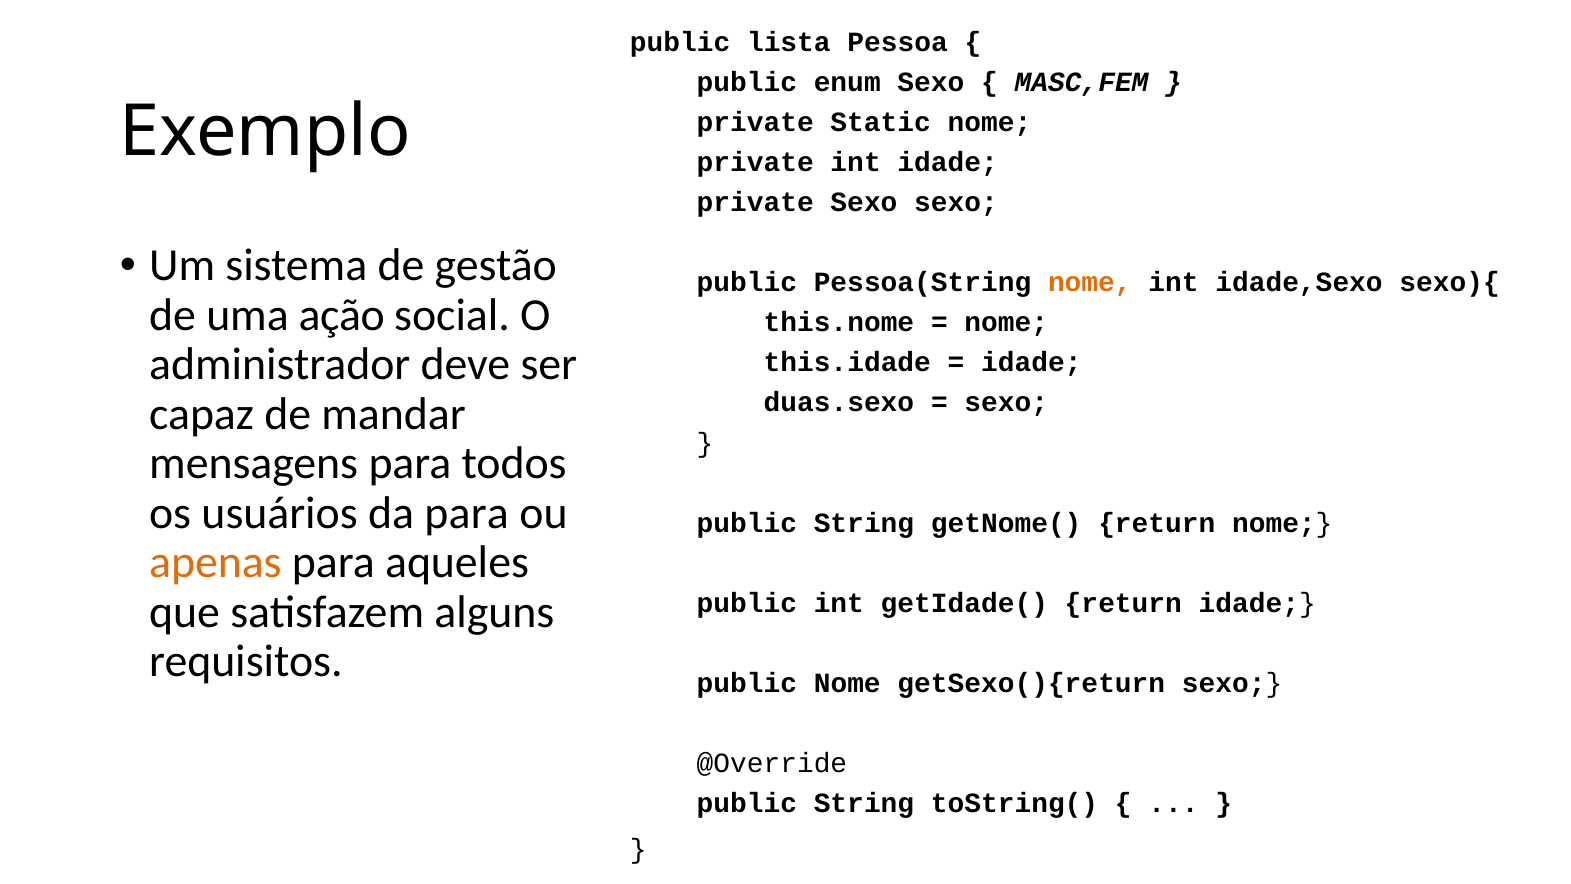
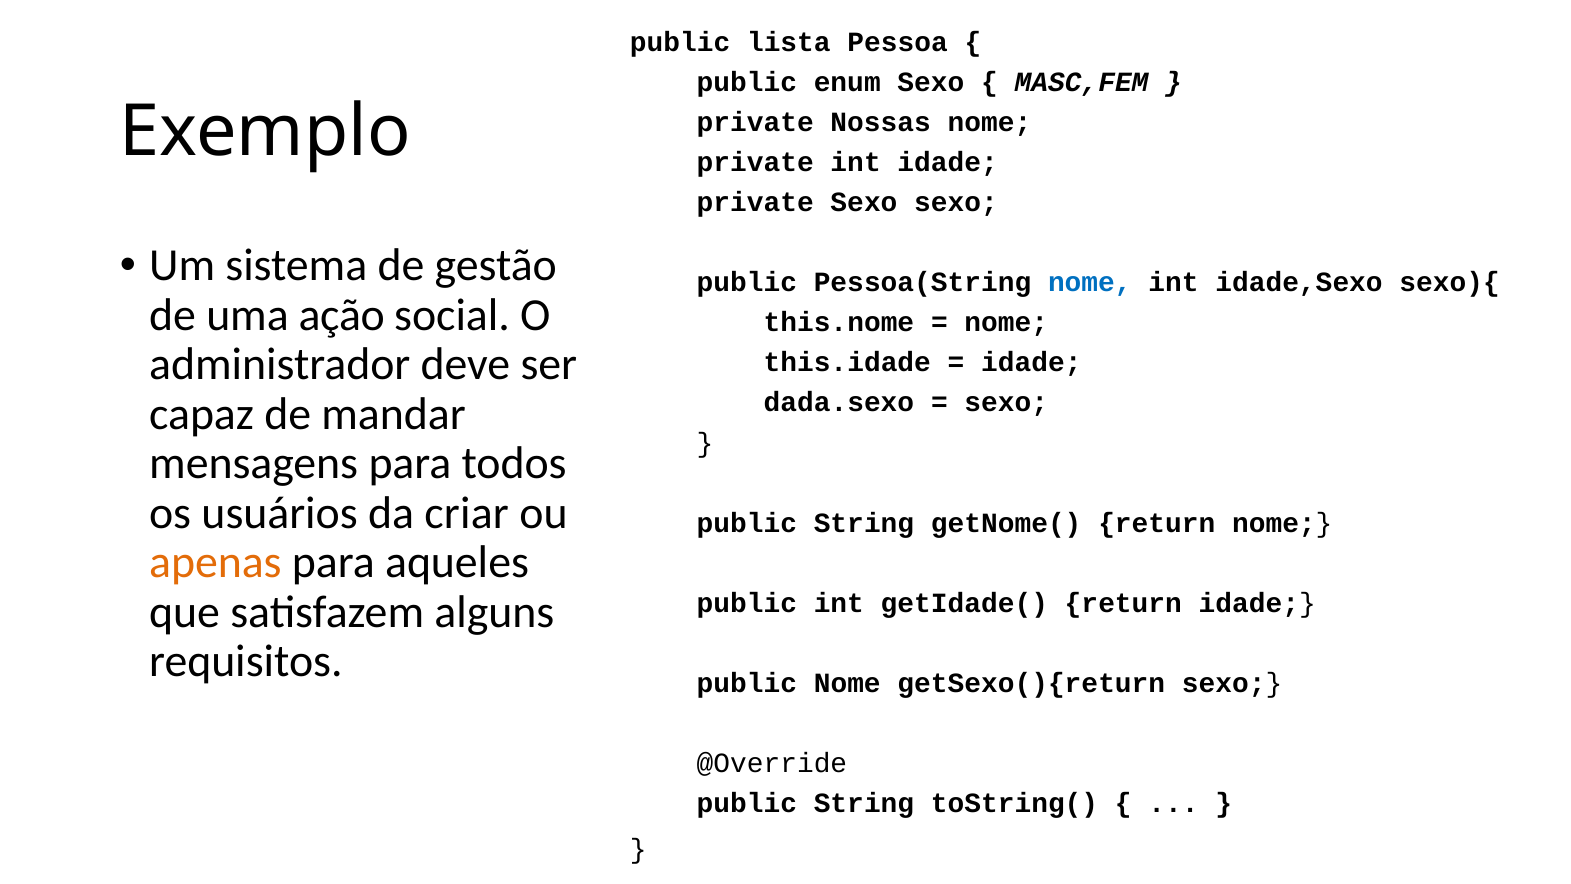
Static: Static -> Nossas
nome at (1090, 282) colour: orange -> blue
duas.sexo: duas.sexo -> dada.sexo
da para: para -> criar
